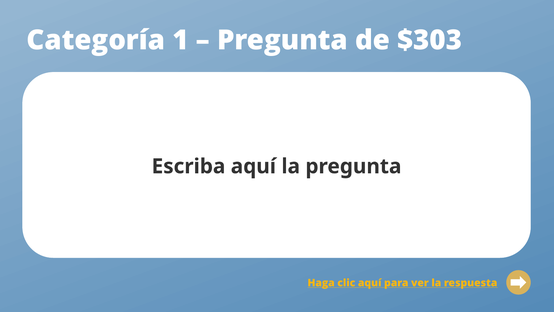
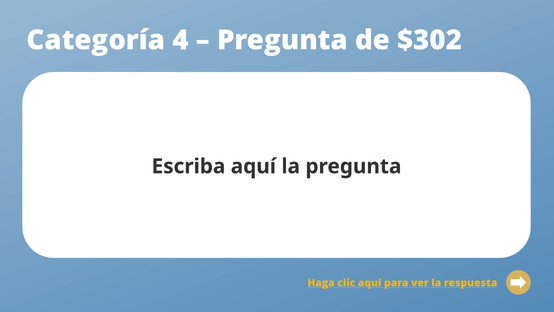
1: 1 -> 4
$303: $303 -> $302
